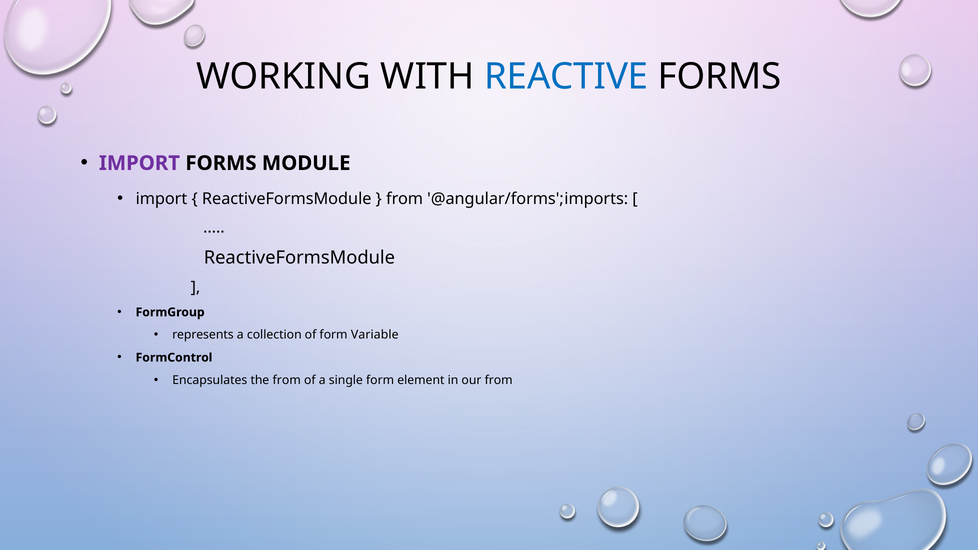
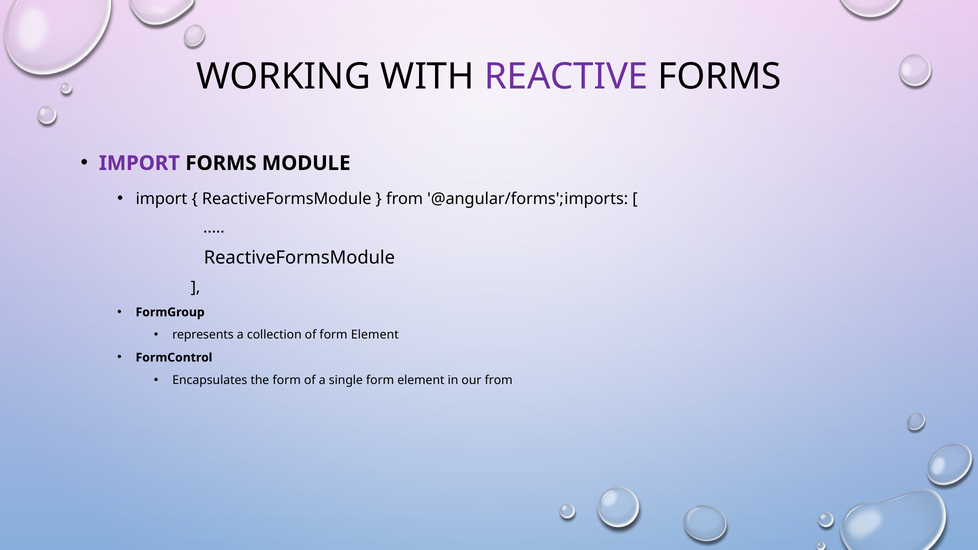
REACTIVE colour: blue -> purple
of form Variable: Variable -> Element
the from: from -> form
